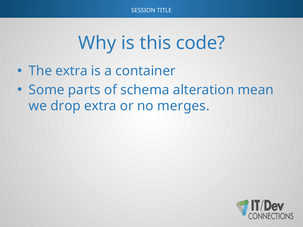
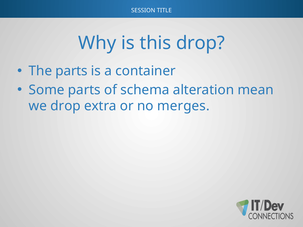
this code: code -> drop
The extra: extra -> parts
